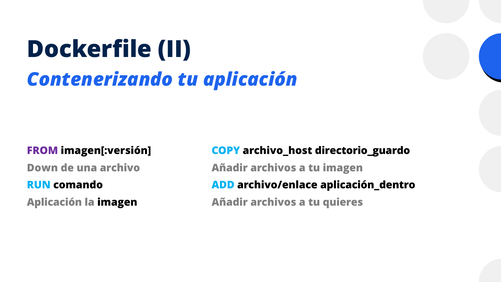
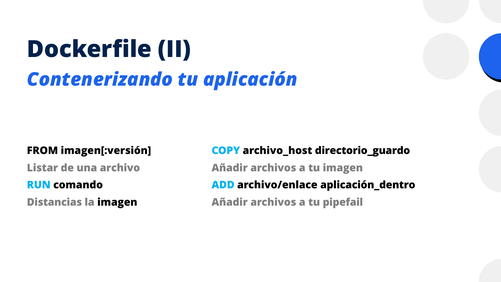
FROM colour: purple -> black
Down: Down -> Listar
Aplicación at (54, 202): Aplicación -> Distancias
quieres: quieres -> pipefail
